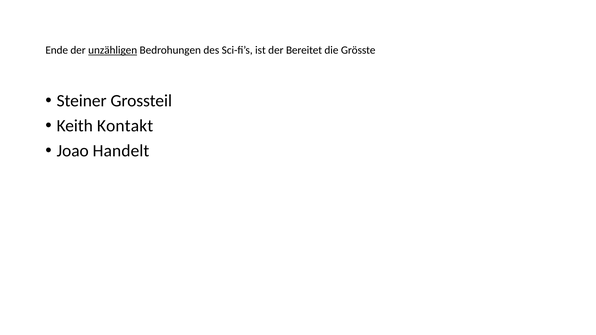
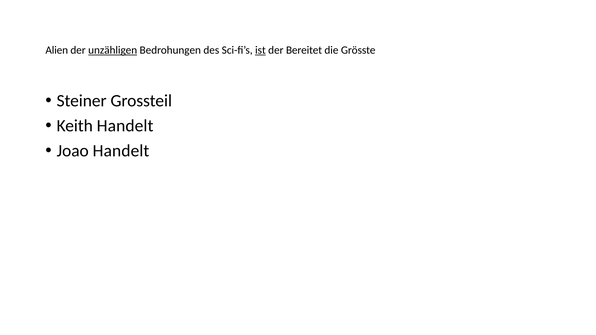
Ende: Ende -> Alien
ist underline: none -> present
Keith Kontakt: Kontakt -> Handelt
